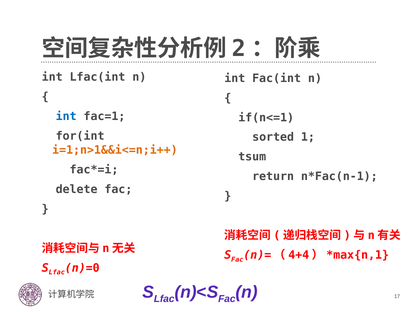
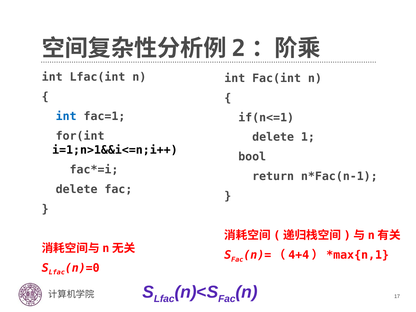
sorted at (273, 137): sorted -> delete
i=1;n>1&&i<=n;i++ colour: orange -> black
tsum: tsum -> bool
